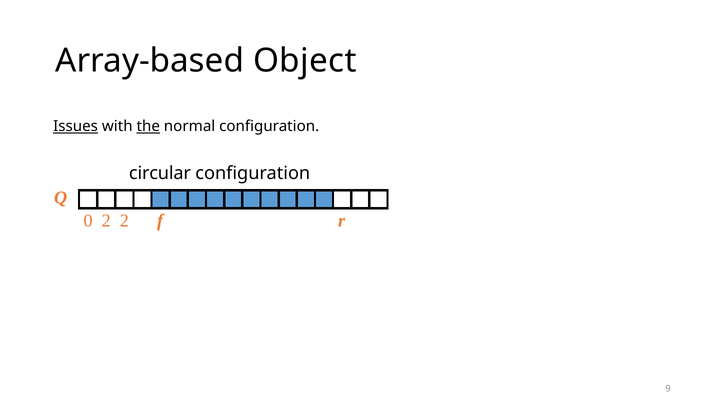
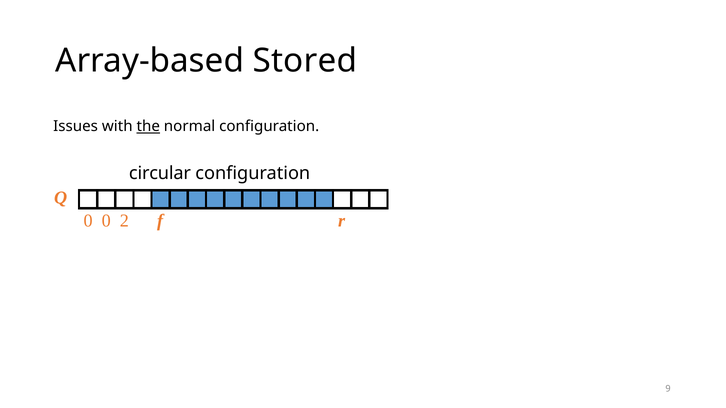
Object: Object -> Stored
Issues underline: present -> none
0 2: 2 -> 0
